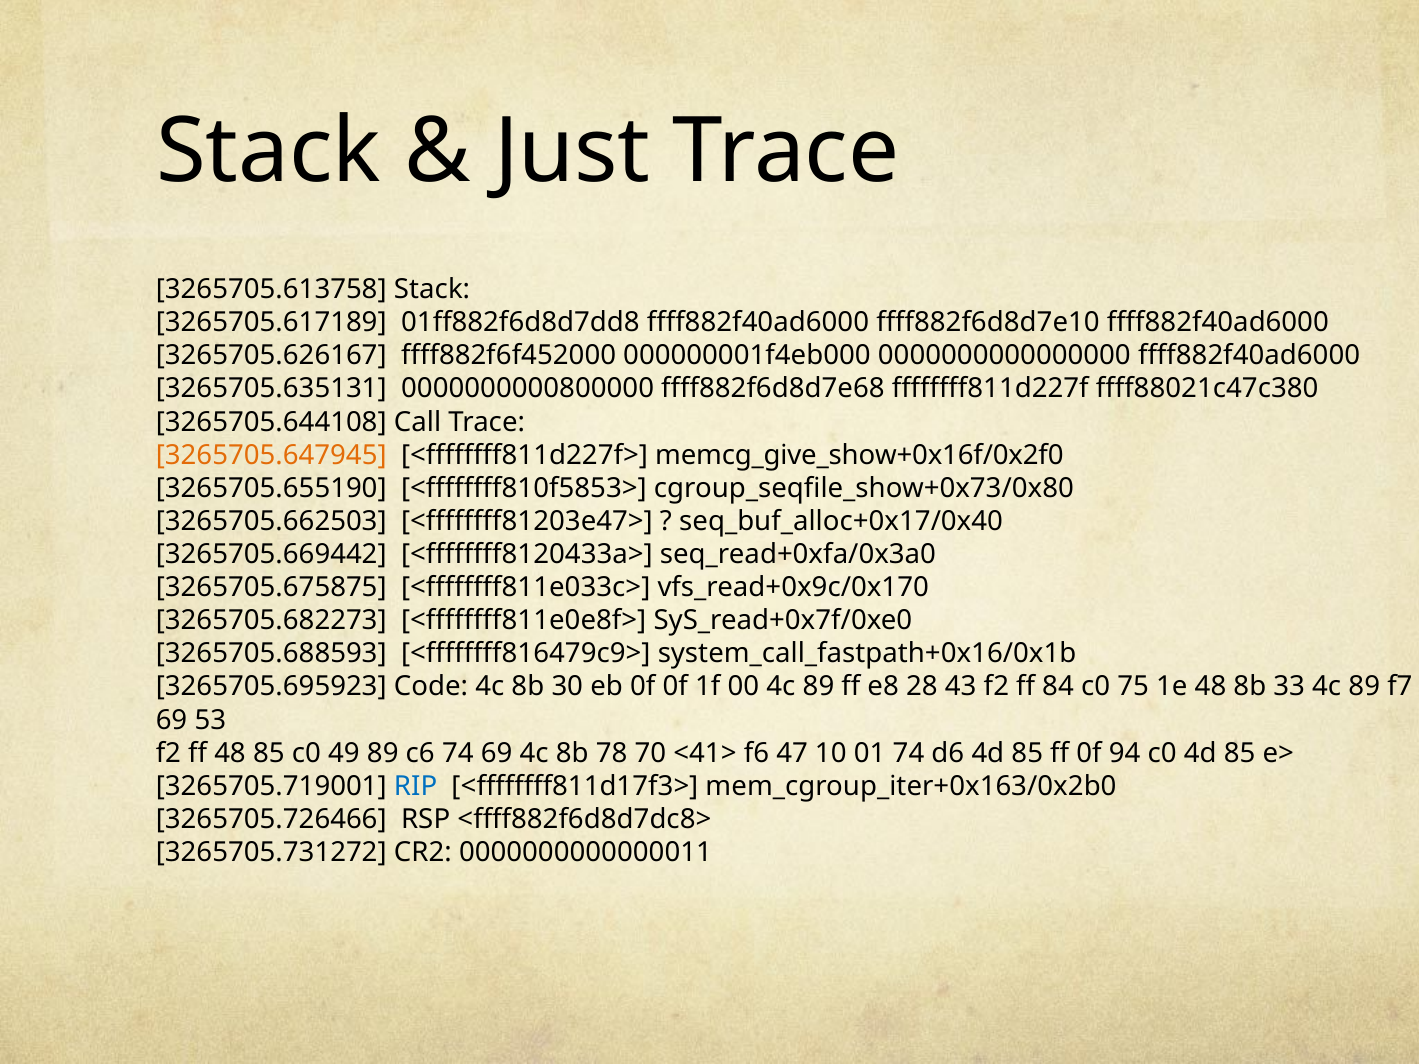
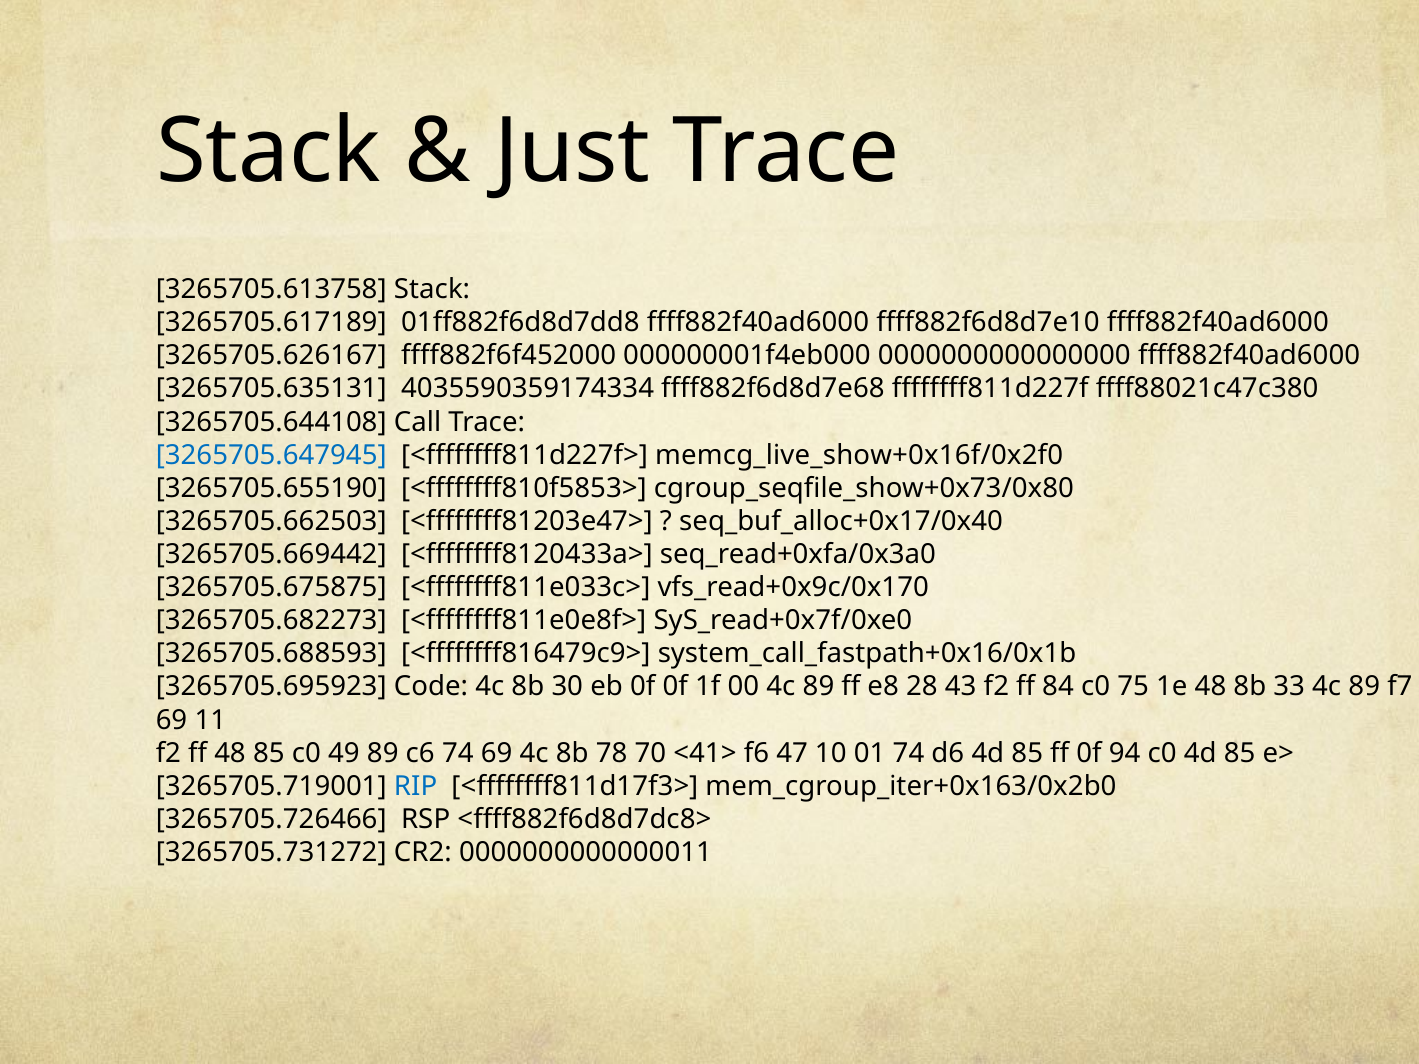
0000000000800000: 0000000000800000 -> 4035590359174334
3265705.647945 colour: orange -> blue
memcg_give_show+0x16f/0x2f0: memcg_give_show+0x16f/0x2f0 -> memcg_live_show+0x16f/0x2f0
53: 53 -> 11
